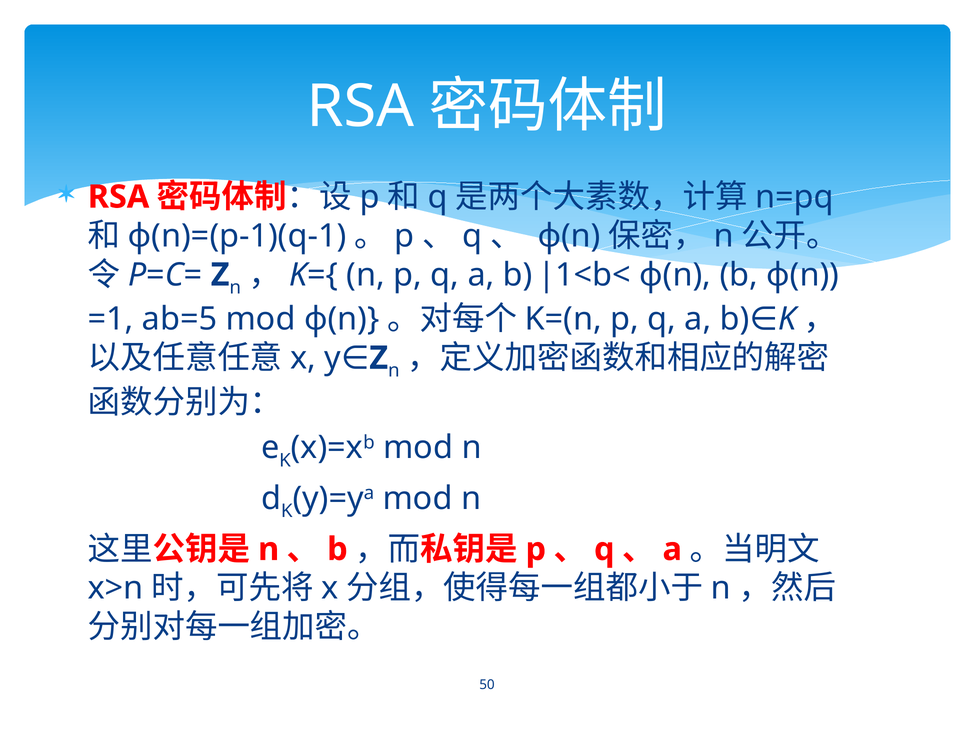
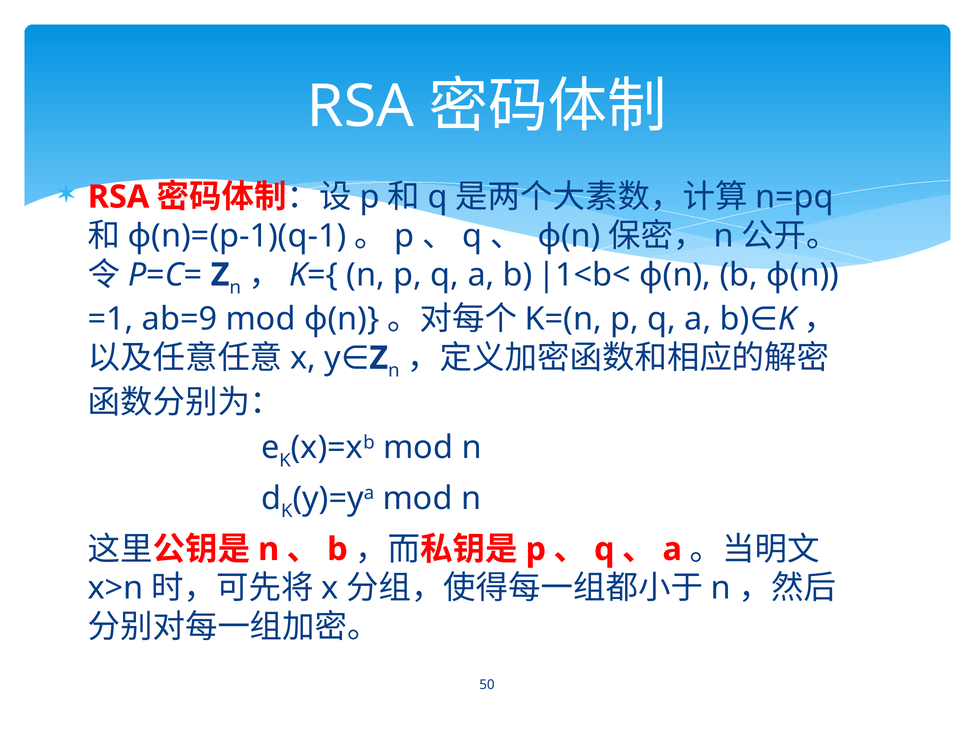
ab=5: ab=5 -> ab=9
